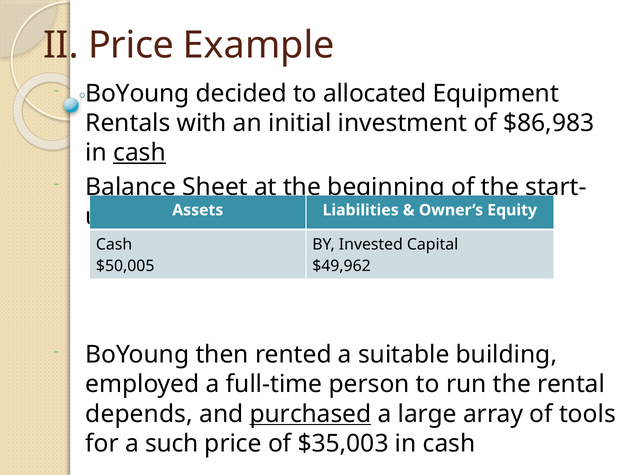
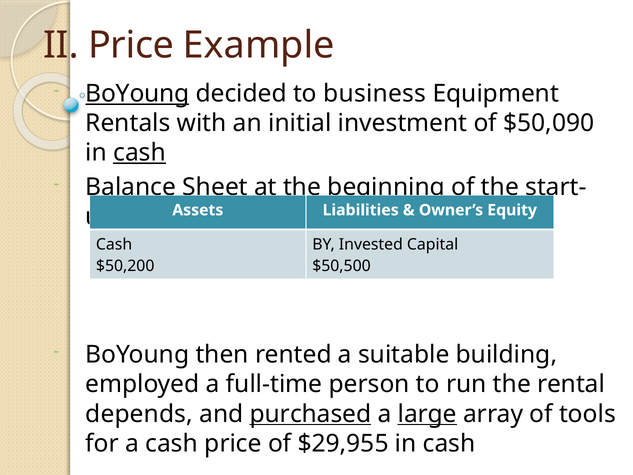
BoYoung at (137, 93) underline: none -> present
allocated: allocated -> business
$86,983: $86,983 -> $50,090
$50,005: $50,005 -> $50,200
$49,962: $49,962 -> $50,500
large underline: none -> present
a such: such -> cash
$35,003: $35,003 -> $29,955
